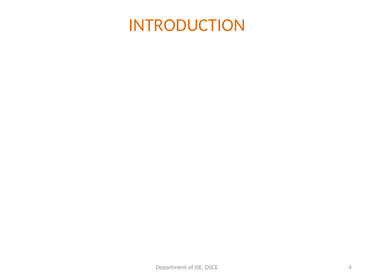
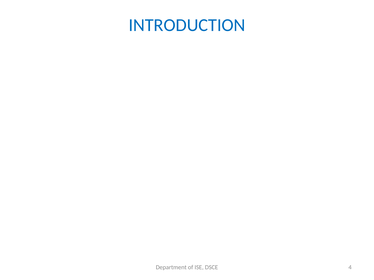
INTRODUCTION colour: orange -> blue
